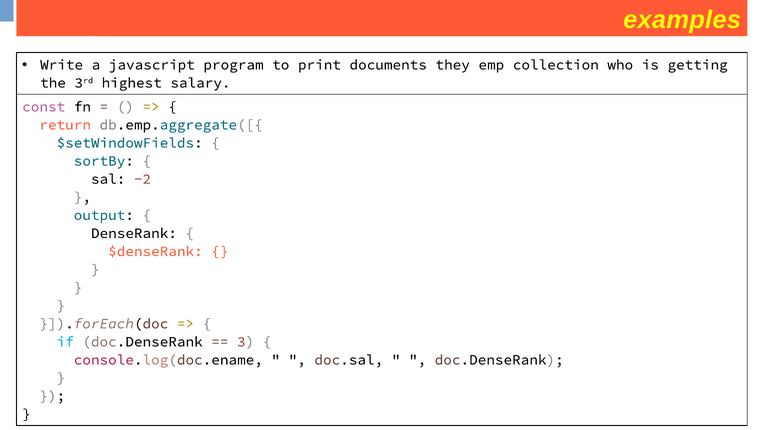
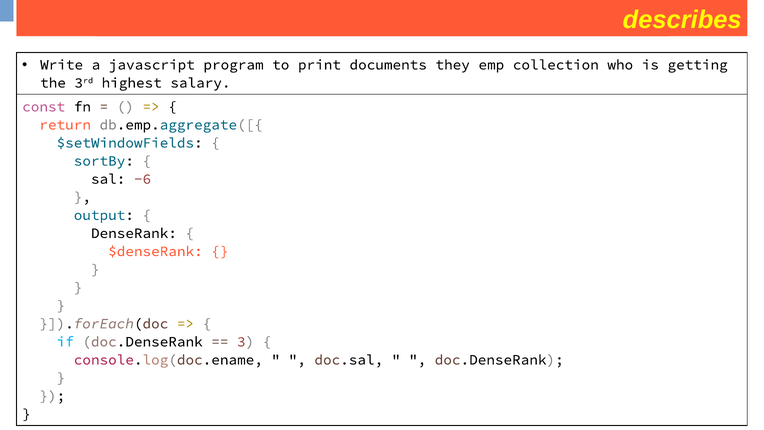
examples: examples -> describes
-2: -2 -> -6
